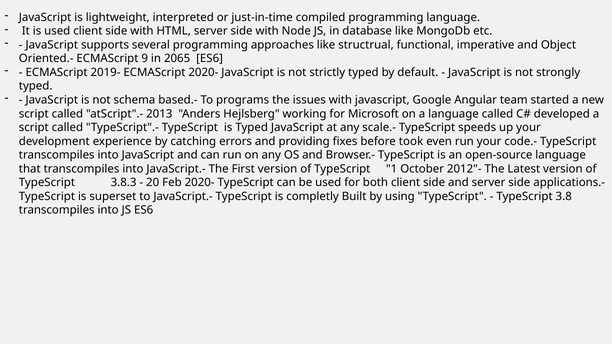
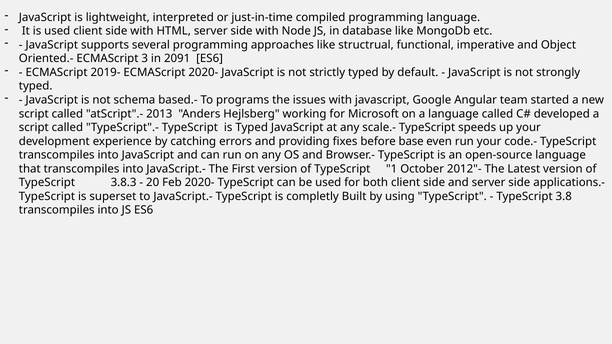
9: 9 -> 3
2065: 2065 -> 2091
took: took -> base
